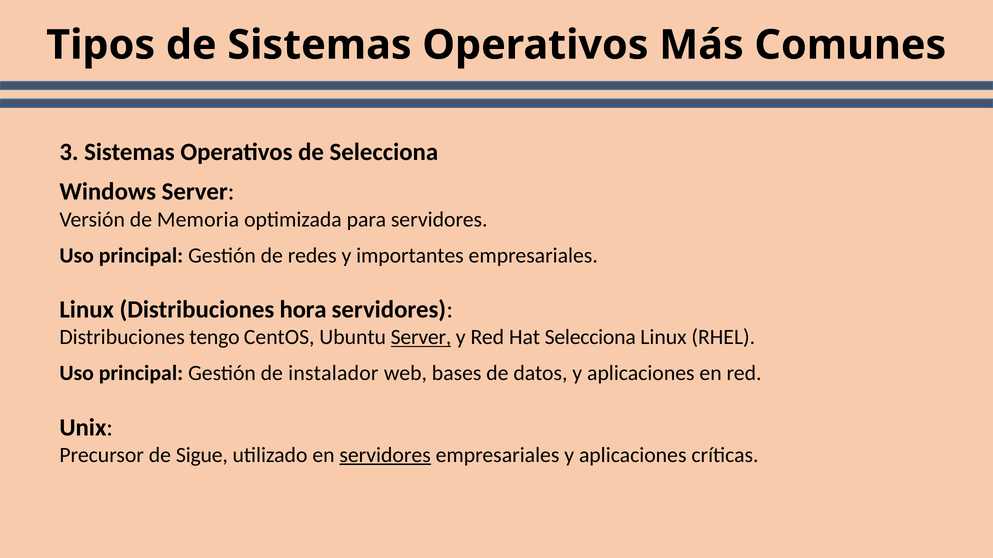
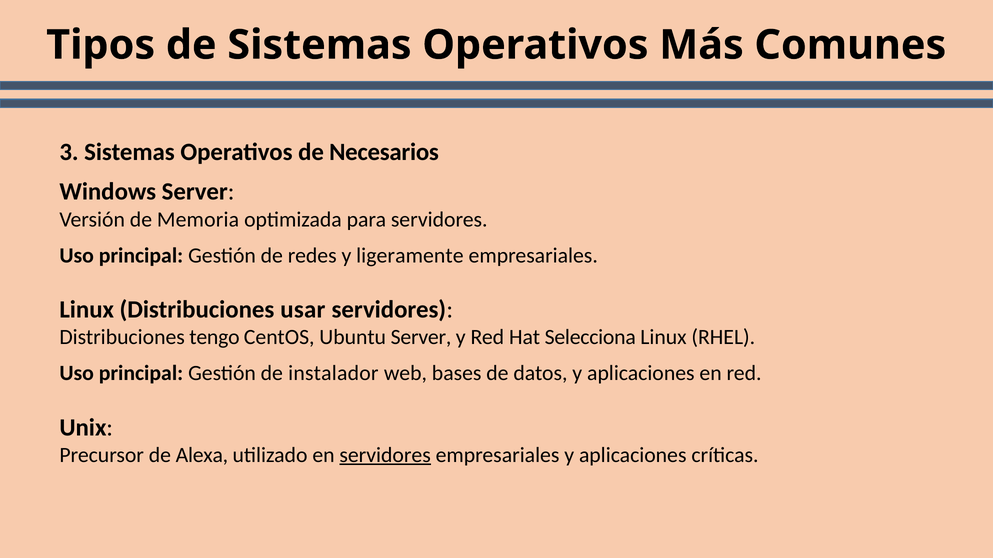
de Selecciona: Selecciona -> Necesarios
importantes: importantes -> ligeramente
hora: hora -> usar
Server at (421, 338) underline: present -> none
Sigue: Sigue -> Alexa
